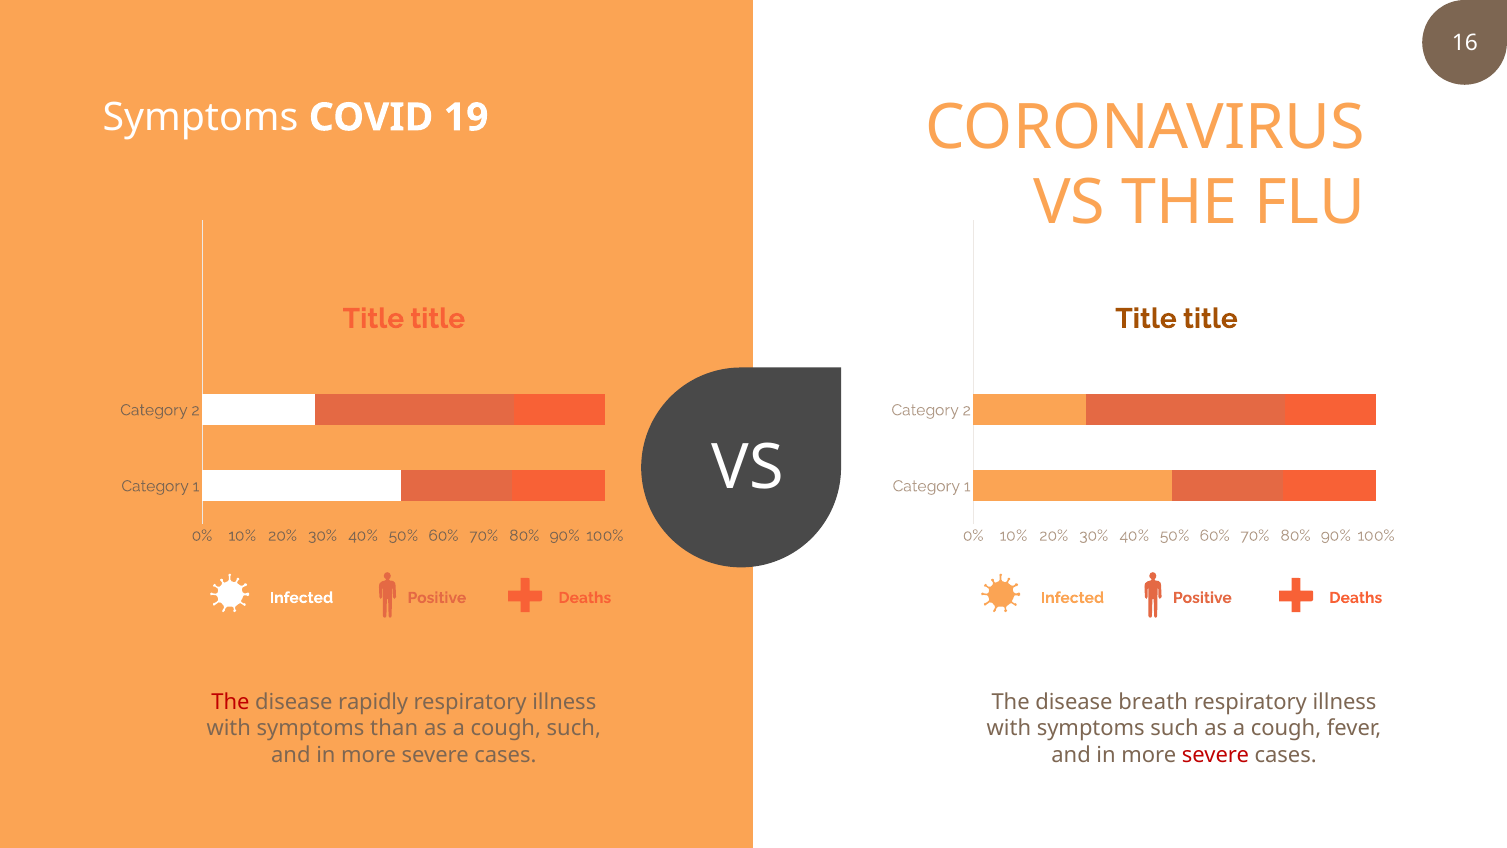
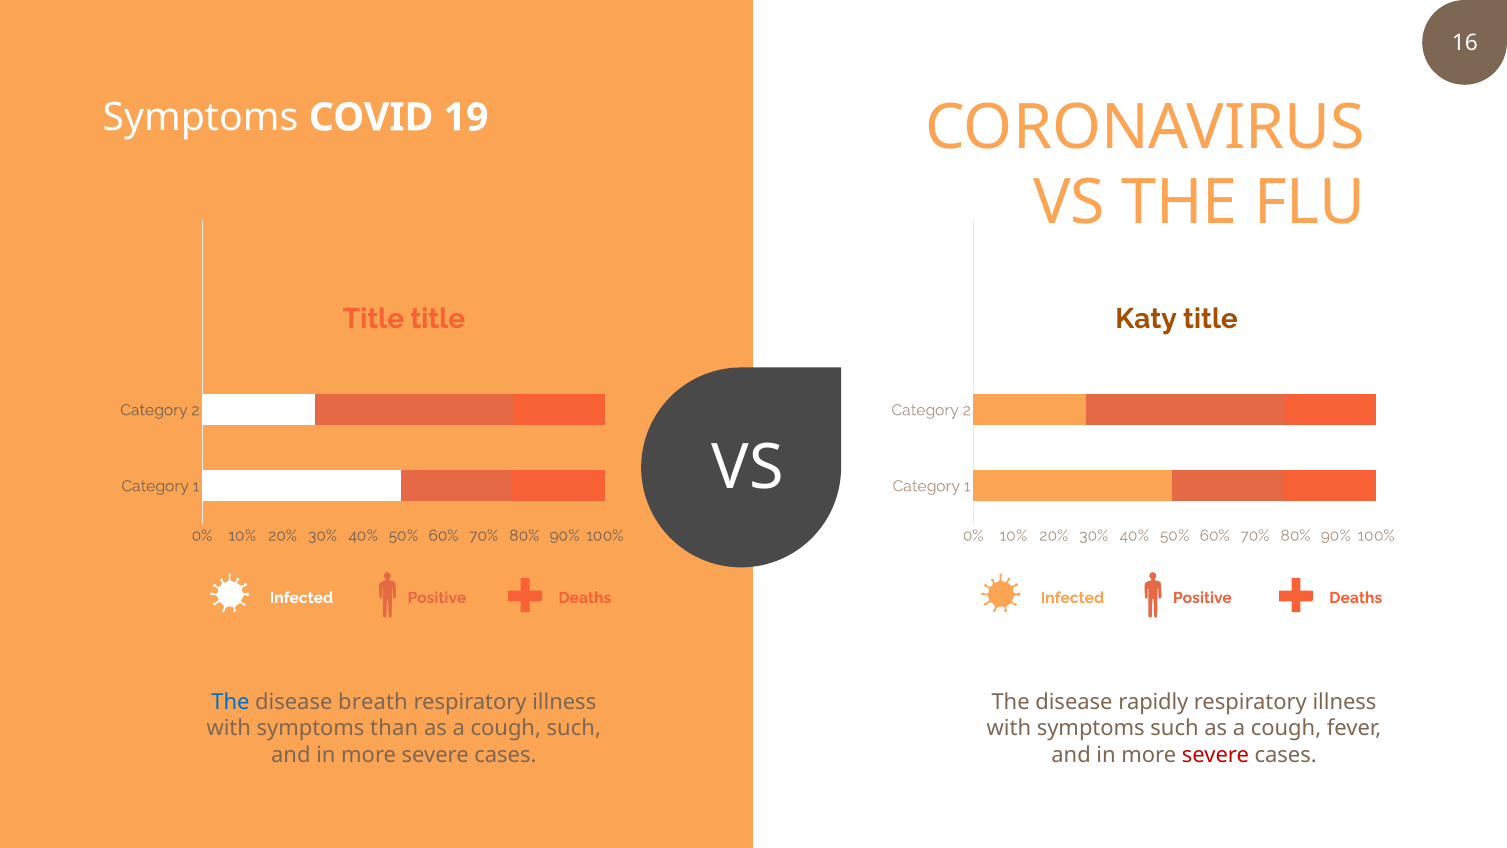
Title at (1146, 319): Title -> Katy
The at (230, 702) colour: red -> blue
rapidly: rapidly -> breath
breath: breath -> rapidly
